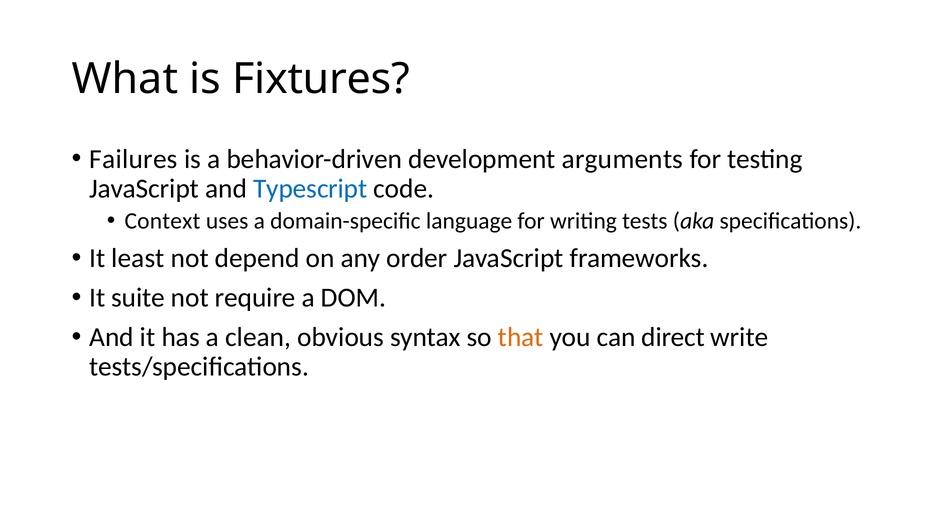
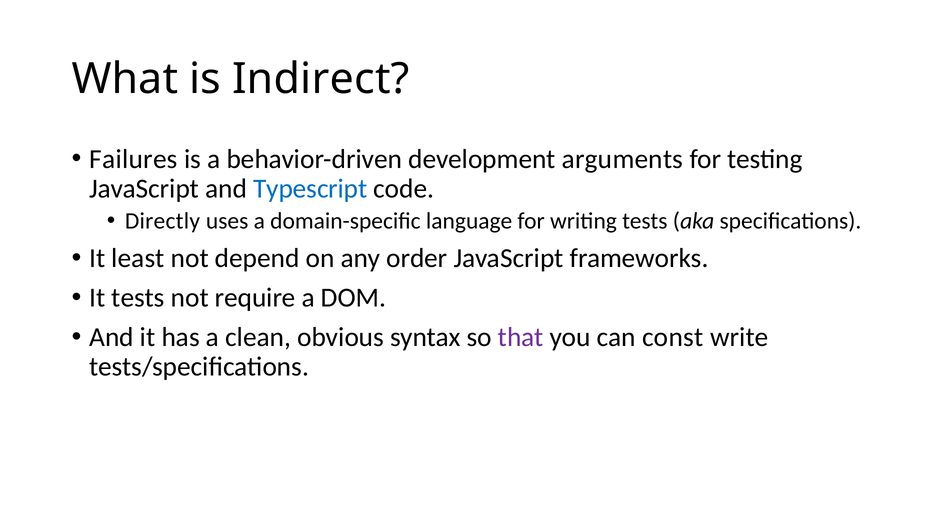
Fixtures: Fixtures -> Indirect
Context: Context -> Directly
It suite: suite -> tests
that colour: orange -> purple
direct: direct -> const
